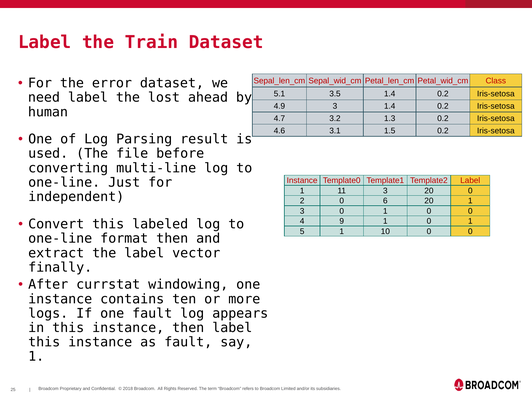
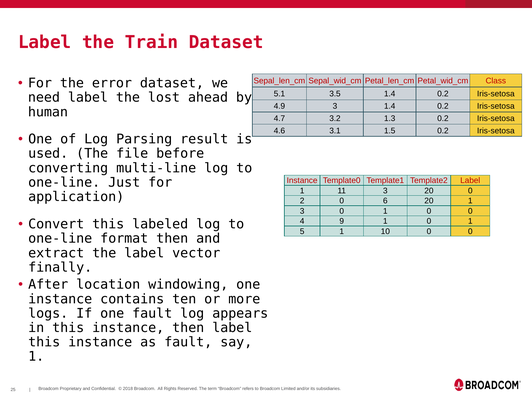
independent: independent -> application
currstat: currstat -> location
